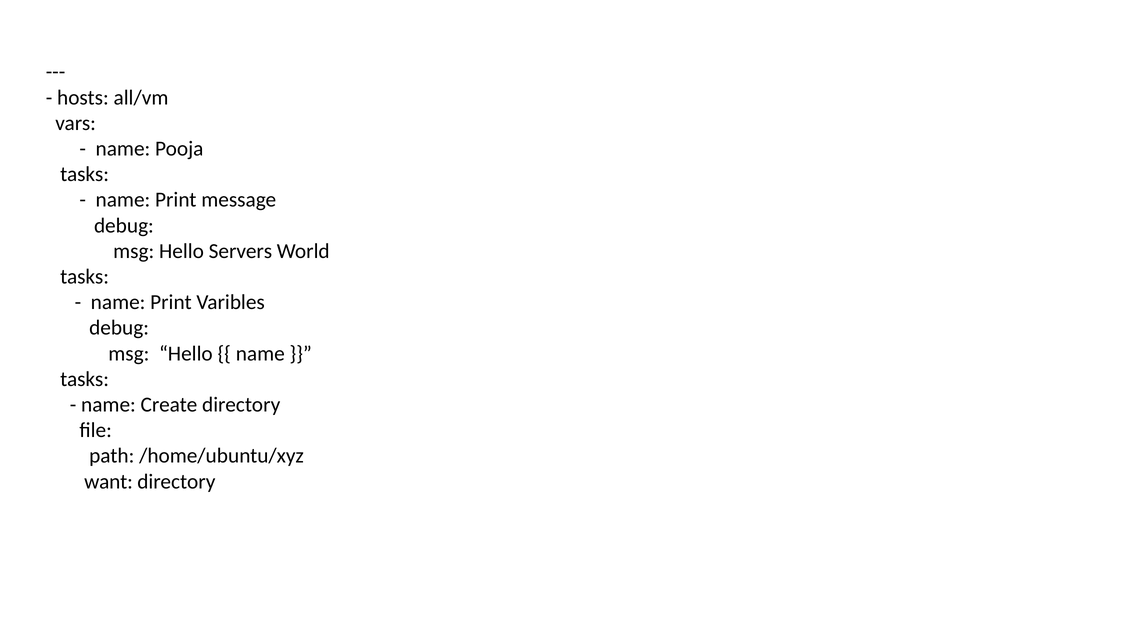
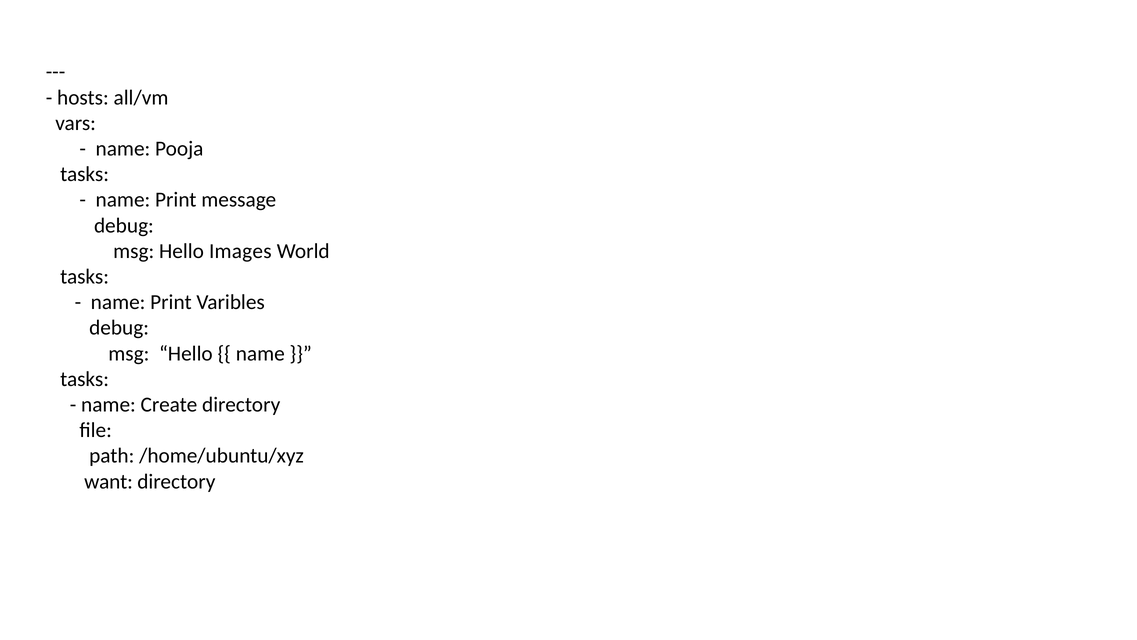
Servers: Servers -> Images
